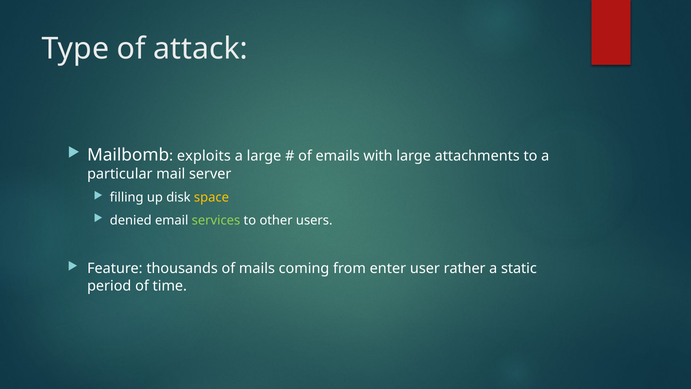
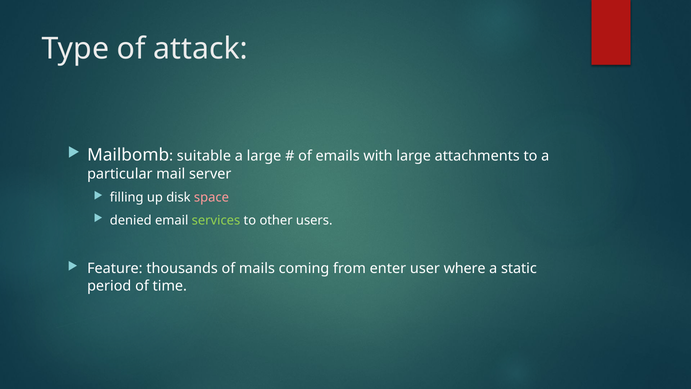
exploits: exploits -> suitable
space colour: yellow -> pink
rather: rather -> where
